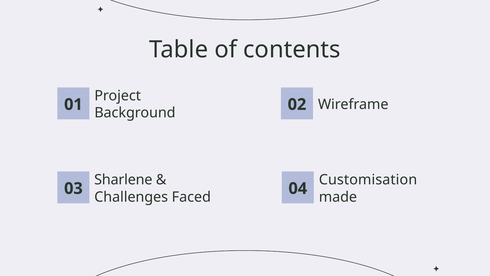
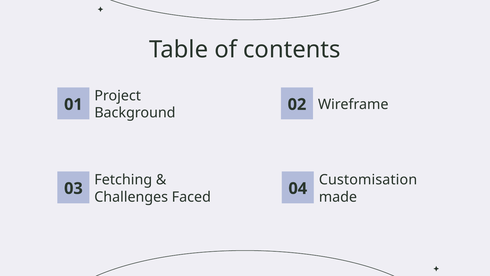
Sharlene: Sharlene -> Fetching
